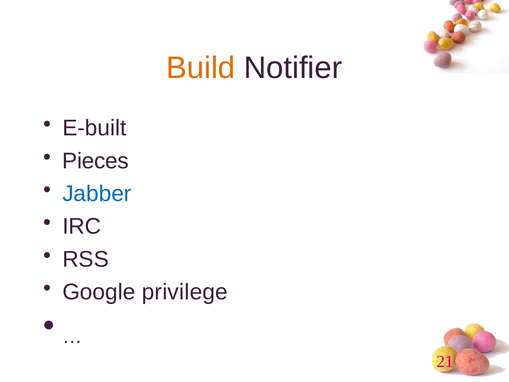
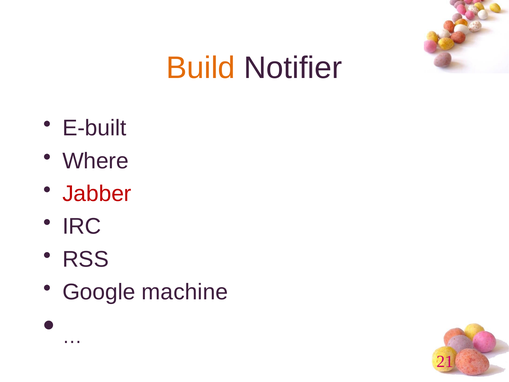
Pieces: Pieces -> Where
Jabber colour: blue -> red
privilege: privilege -> machine
